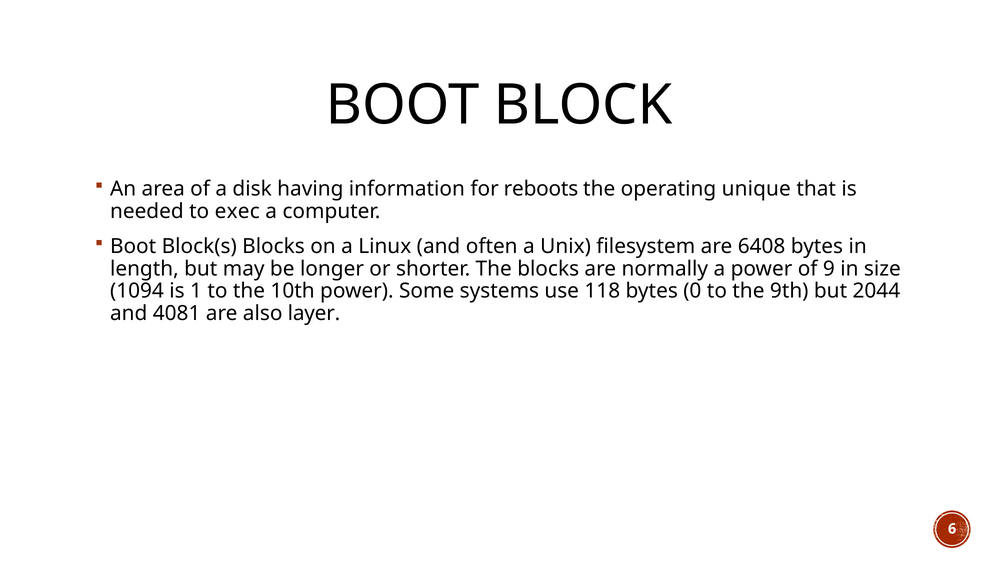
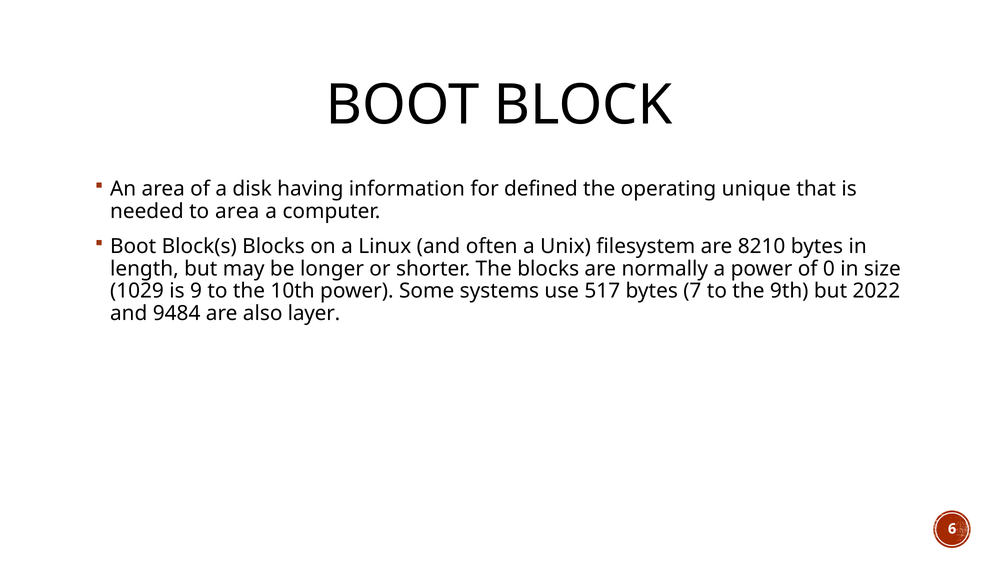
reboots: reboots -> defined
to exec: exec -> area
6408: 6408 -> 8210
9: 9 -> 0
1094: 1094 -> 1029
1: 1 -> 9
118: 118 -> 517
0: 0 -> 7
2044: 2044 -> 2022
4081: 4081 -> 9484
